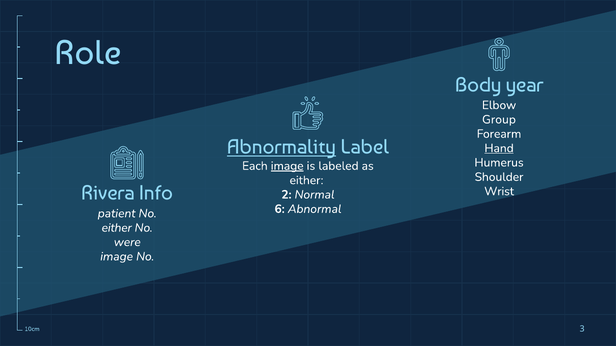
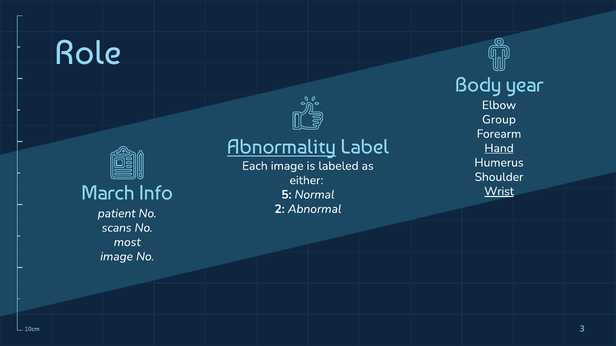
image at (287, 166) underline: present -> none
Rivera: Rivera -> March
Wrist underline: none -> present
2: 2 -> 5
6: 6 -> 2
either at (117, 228): either -> scans
were: were -> most
